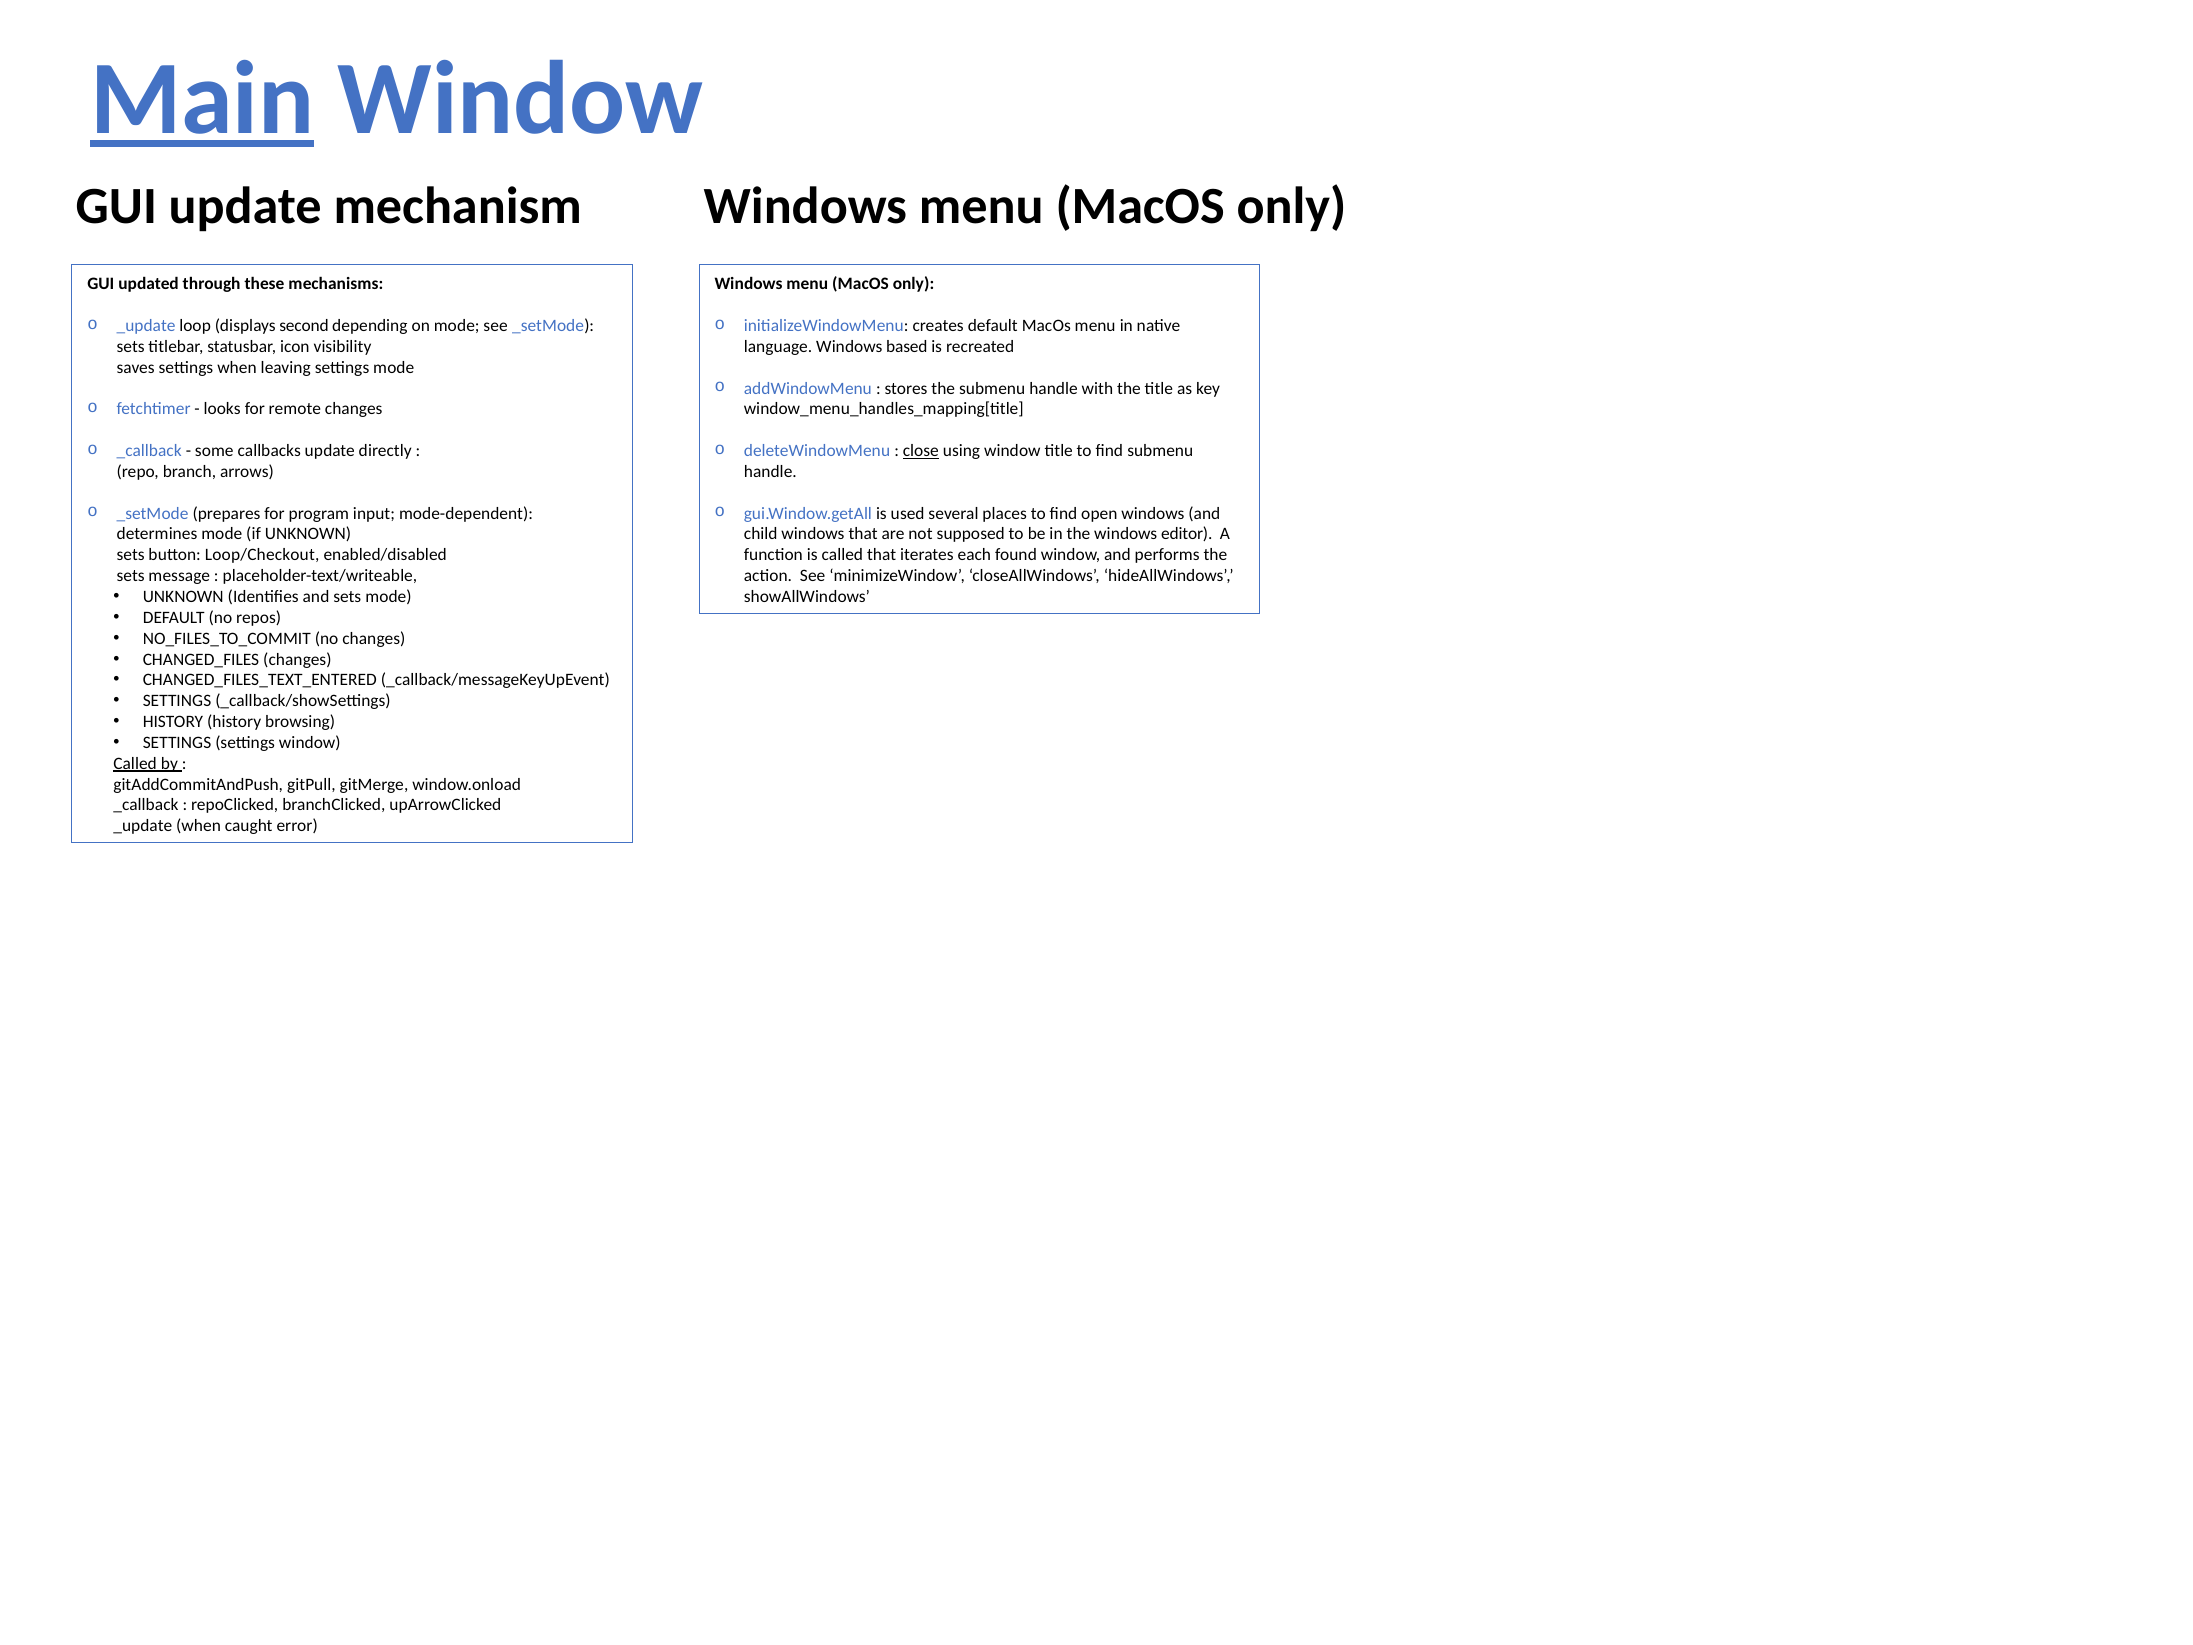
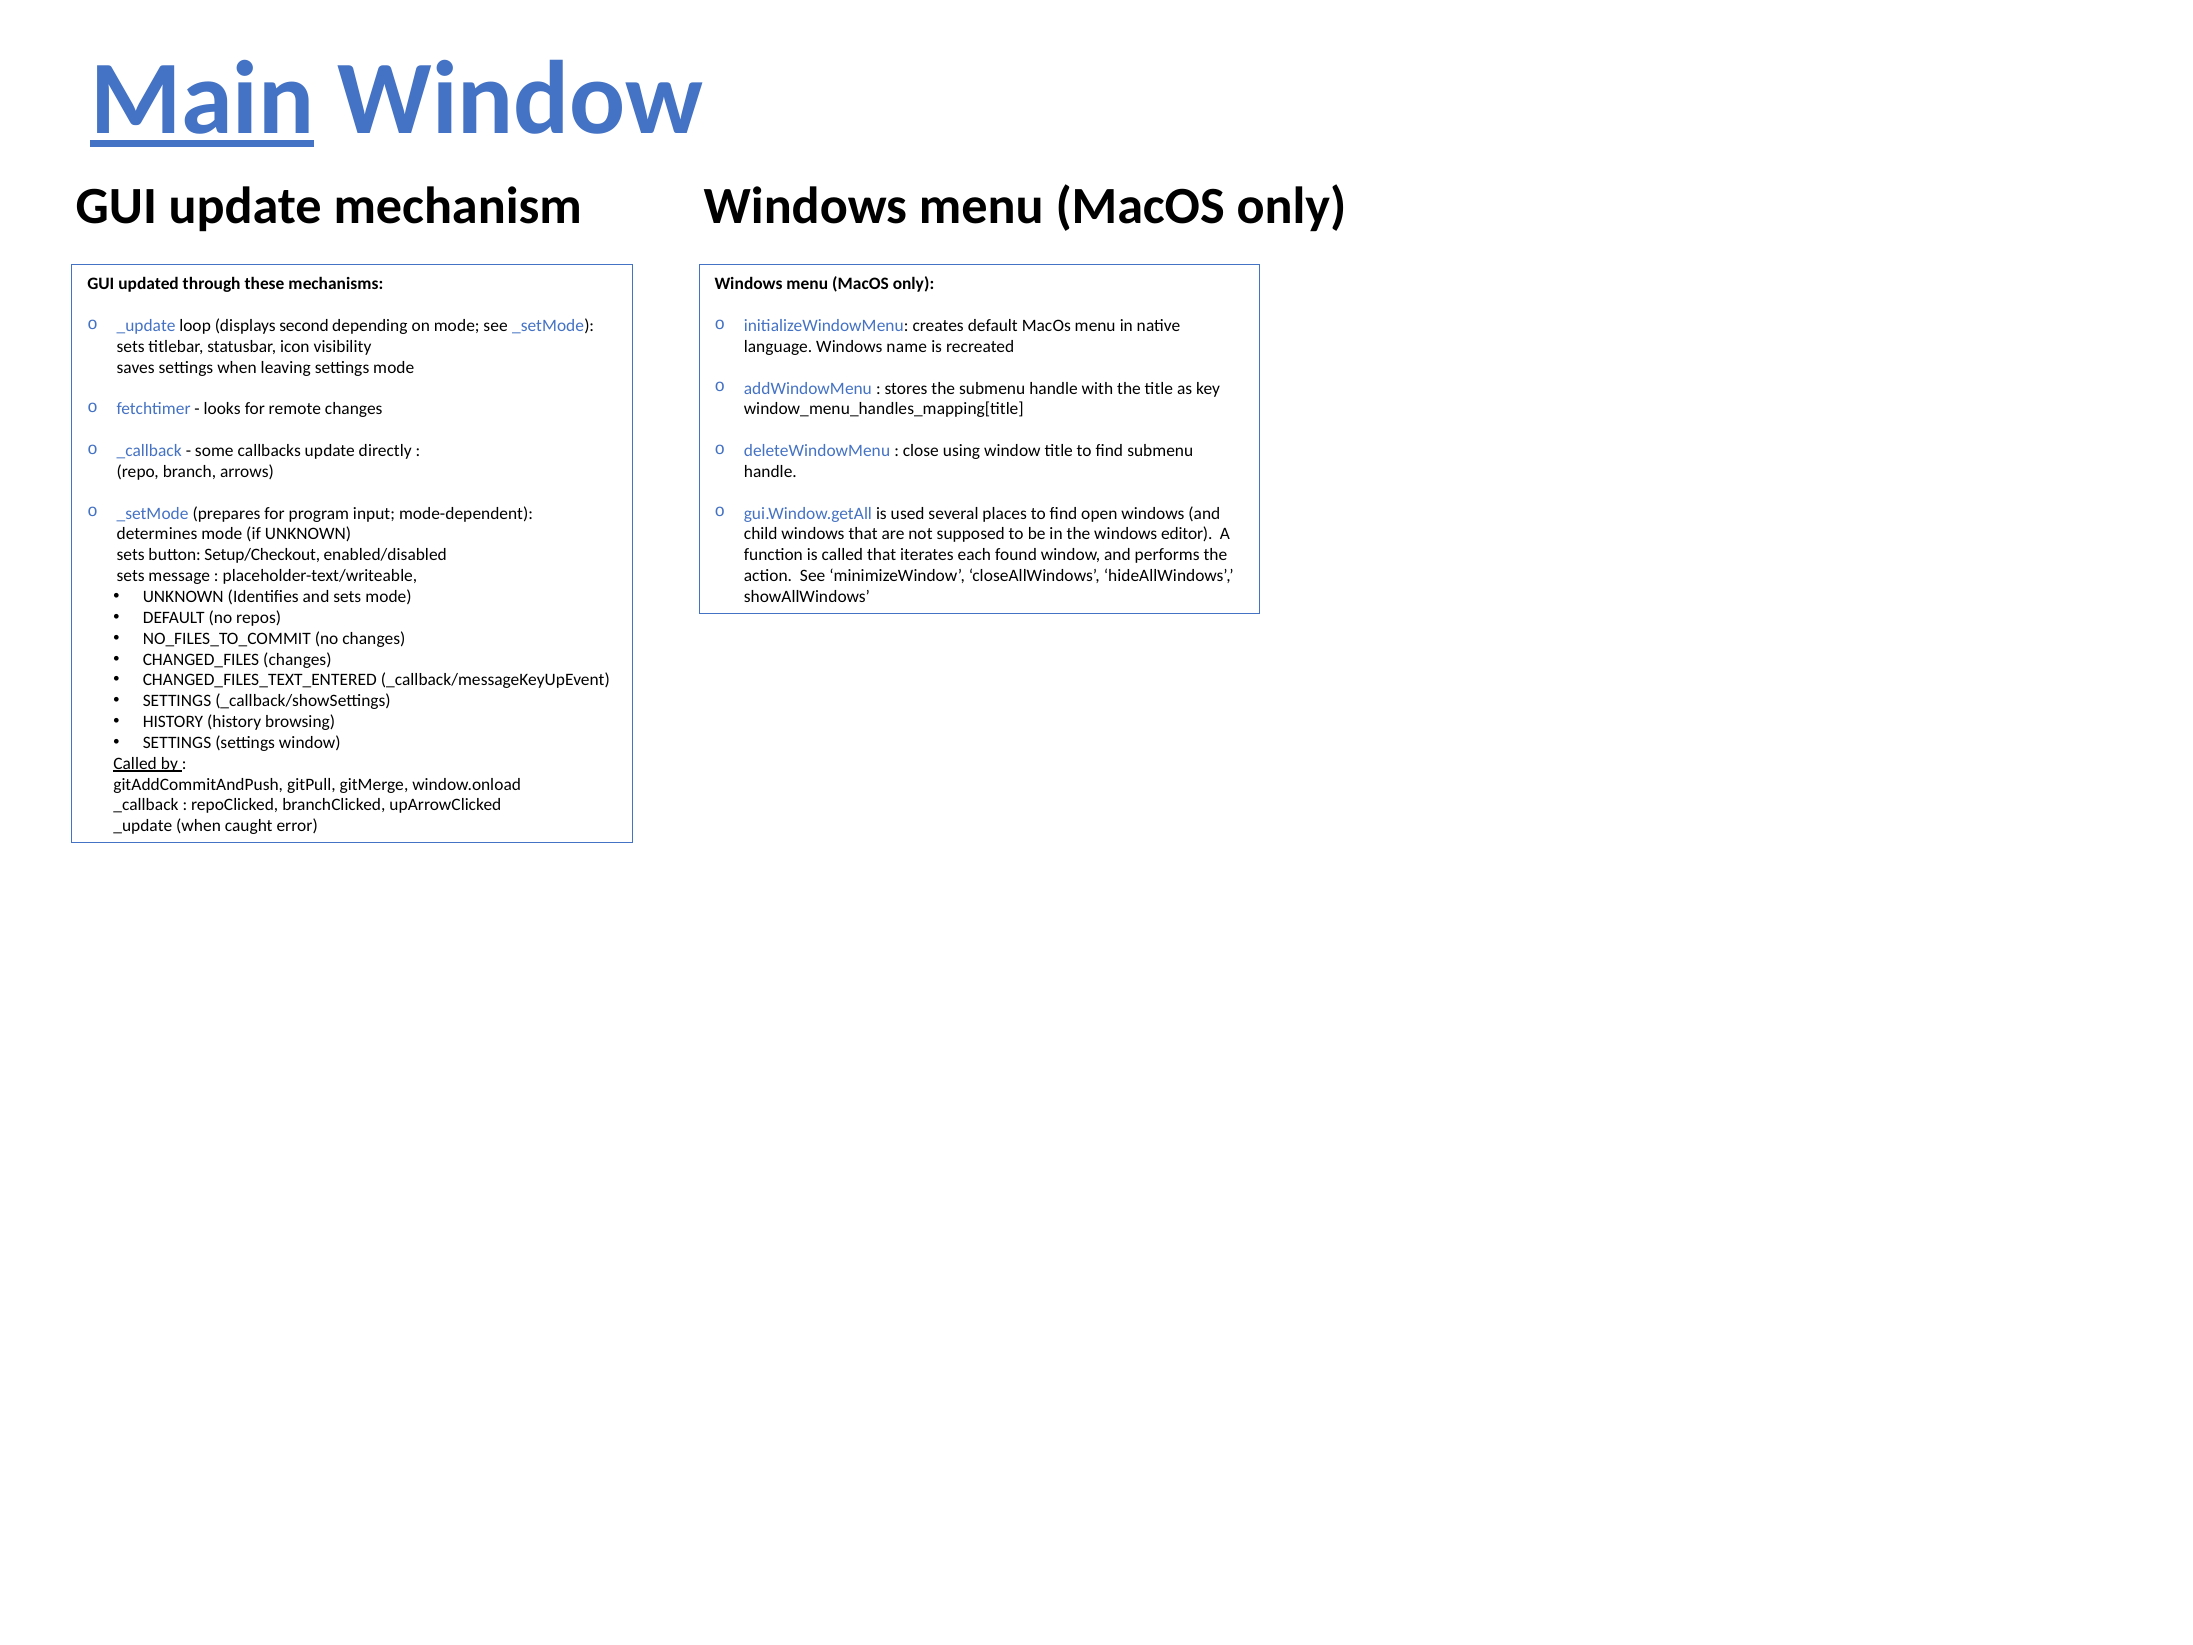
based: based -> name
close underline: present -> none
Loop/Checkout: Loop/Checkout -> Setup/Checkout
